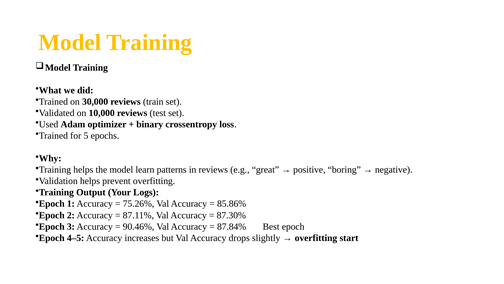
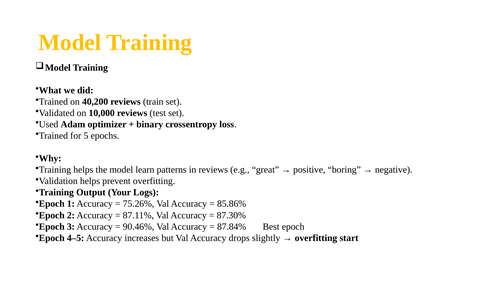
30,000: 30,000 -> 40,200
